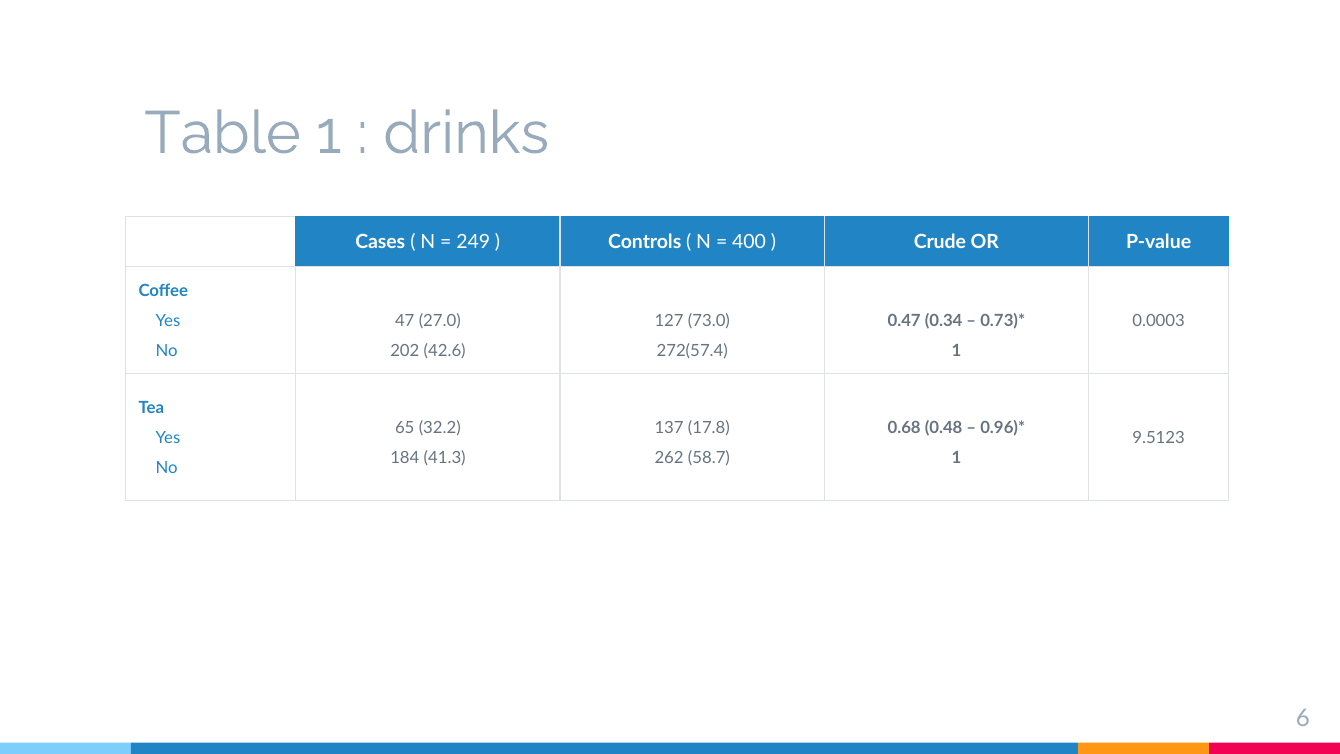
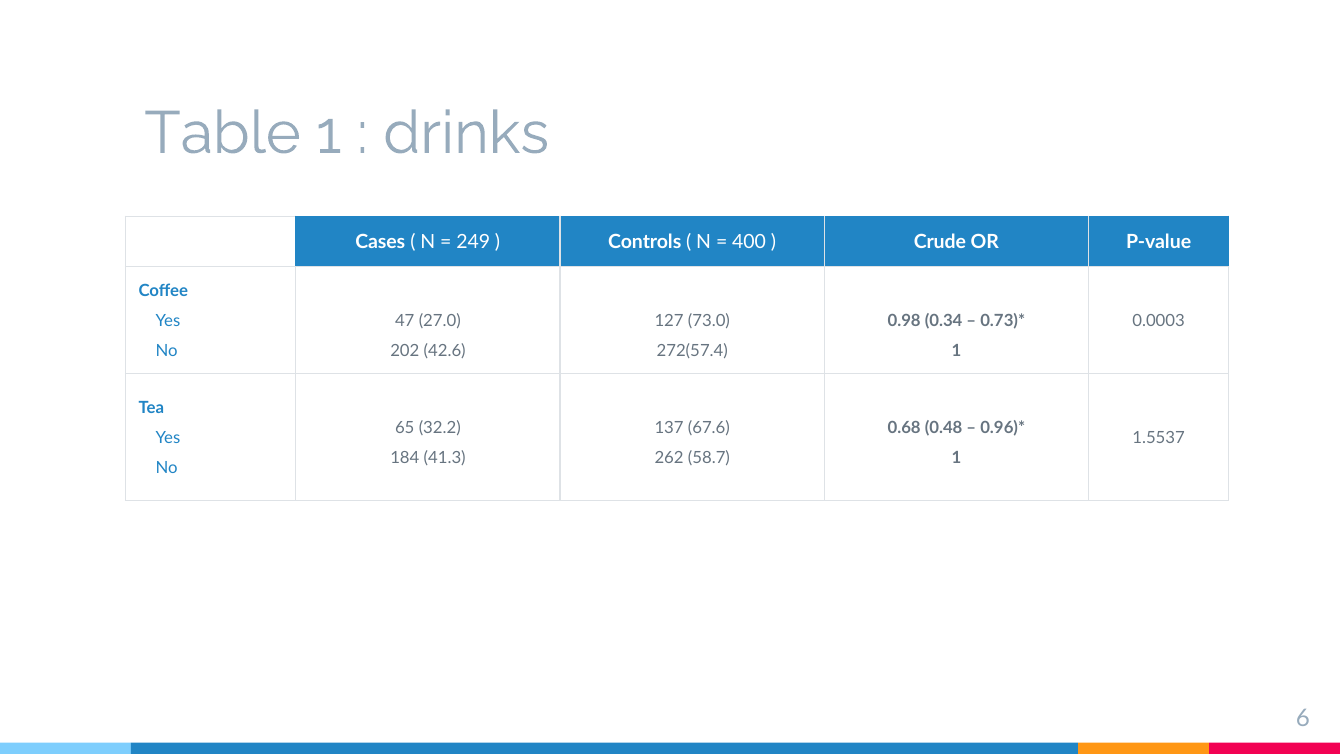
0.47: 0.47 -> 0.98
17.8: 17.8 -> 67.6
9.5123: 9.5123 -> 1.5537
